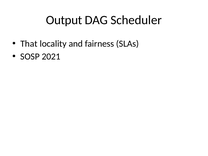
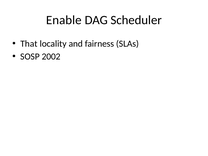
Output: Output -> Enable
2021: 2021 -> 2002
